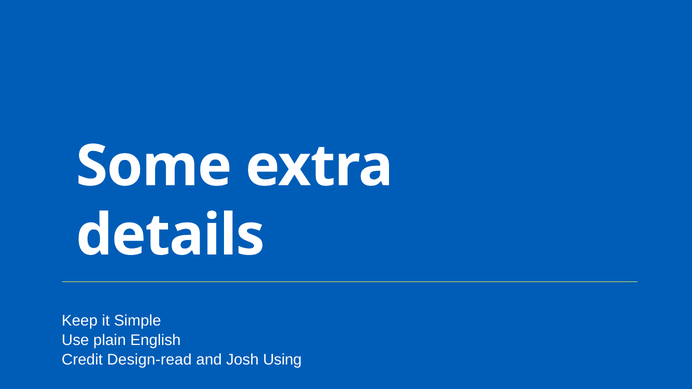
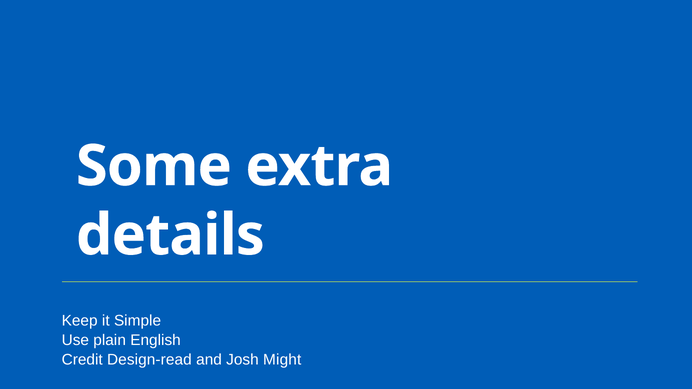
Using: Using -> Might
